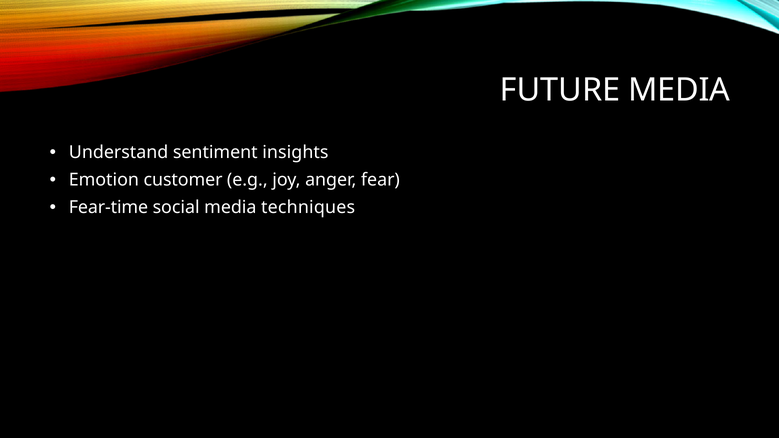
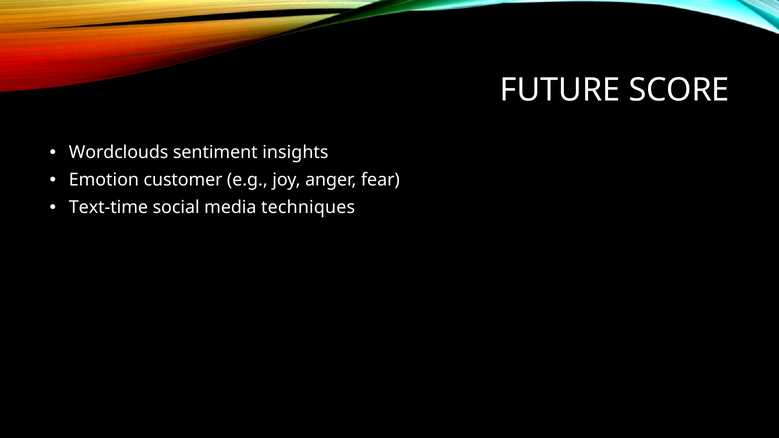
FUTURE MEDIA: MEDIA -> SCORE
Understand: Understand -> Wordclouds
Fear-time: Fear-time -> Text-time
